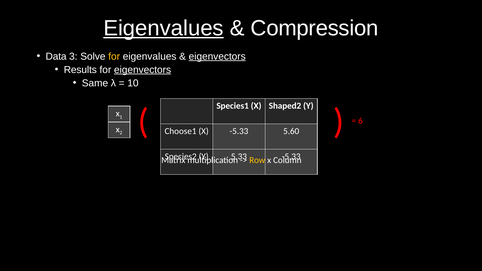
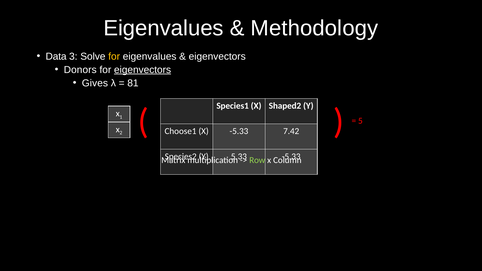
Eigenvalues at (164, 28) underline: present -> none
Compression: Compression -> Methodology
eigenvectors at (217, 56) underline: present -> none
Results: Results -> Donors
Same: Same -> Gives
10: 10 -> 81
6: 6 -> 5
5.60: 5.60 -> 7.42
Row colour: yellow -> light green
